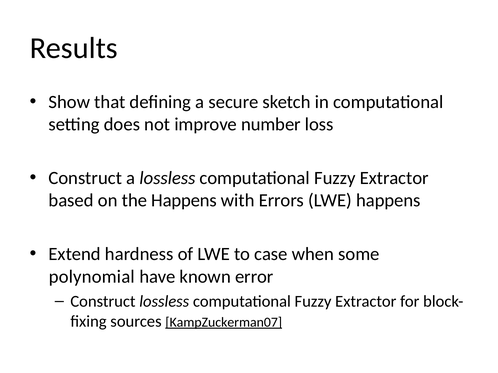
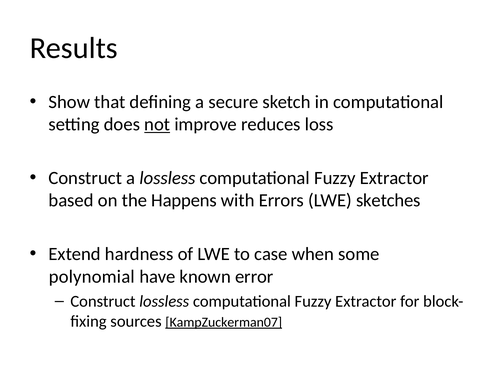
not underline: none -> present
number: number -> reduces
LWE happens: happens -> sketches
